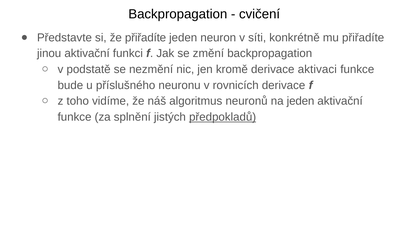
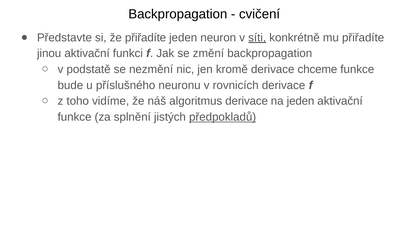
síti underline: none -> present
aktivaci: aktivaci -> chceme
algoritmus neuronů: neuronů -> derivace
